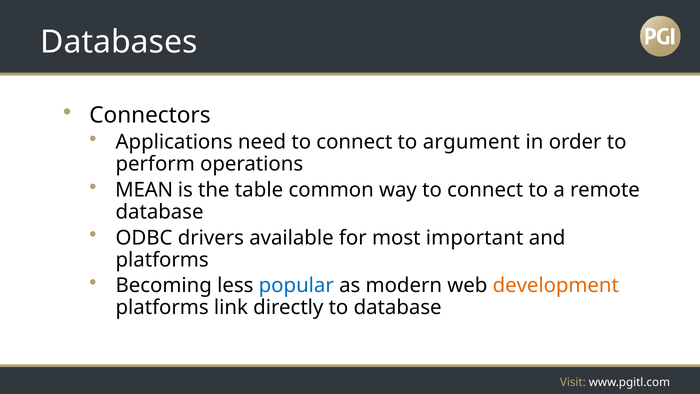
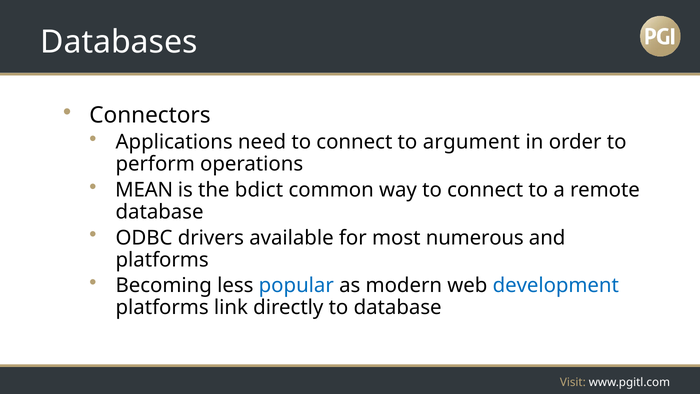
table: table -> bdict
important: important -> numerous
development colour: orange -> blue
